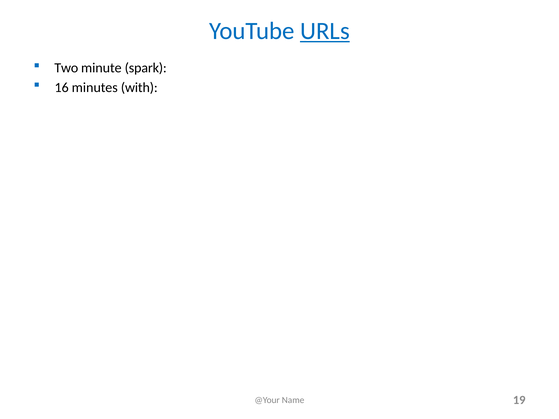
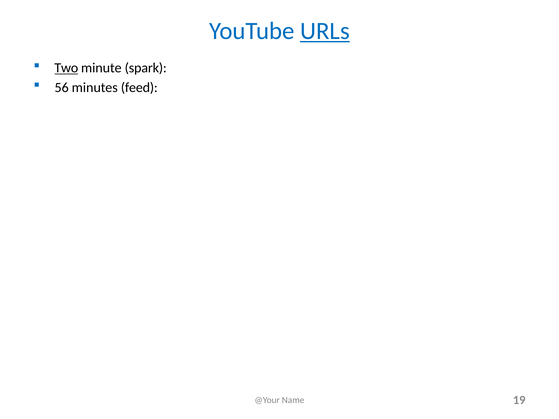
Two underline: none -> present
16: 16 -> 56
with: with -> feed
